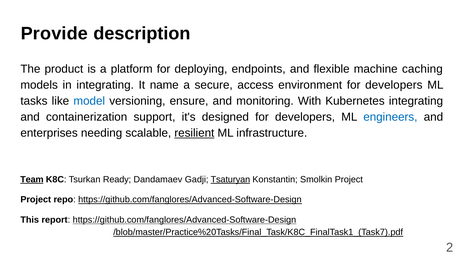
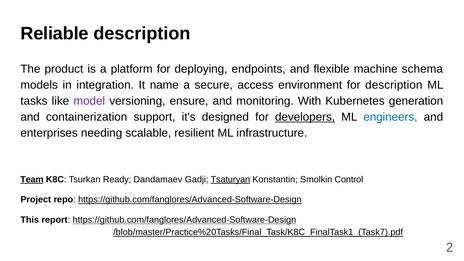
Provide: Provide -> Reliable
caching: caching -> schema
in integrating: integrating -> integration
environment for developers: developers -> description
model colour: blue -> purple
Kubernetes integrating: integrating -> generation
developers at (305, 117) underline: none -> present
resilient underline: present -> none
Smolkin Project: Project -> Control
